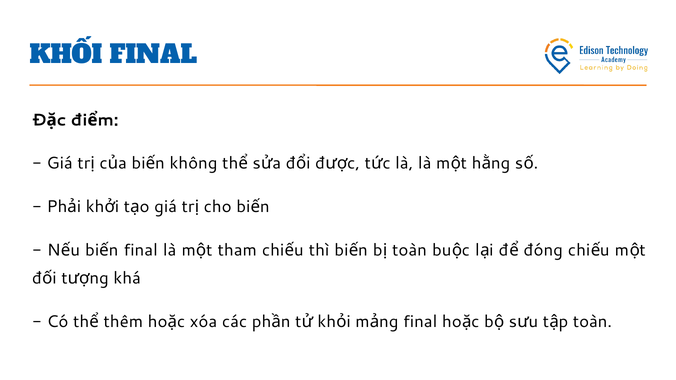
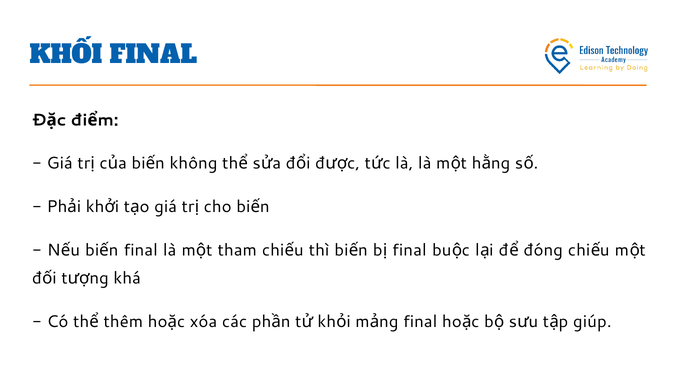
toàn at (409, 250): toàn -> final
toàn at (592, 322): toàn -> giúp
